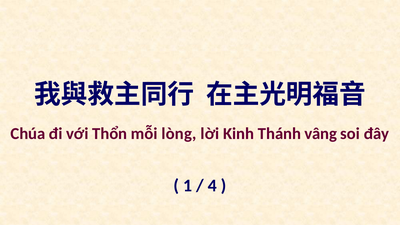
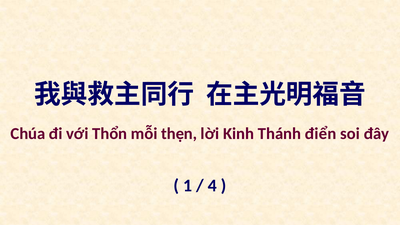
lòng: lòng -> thẹn
vâng: vâng -> điển
